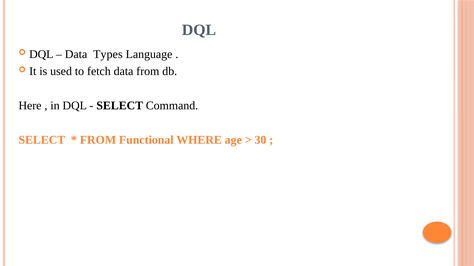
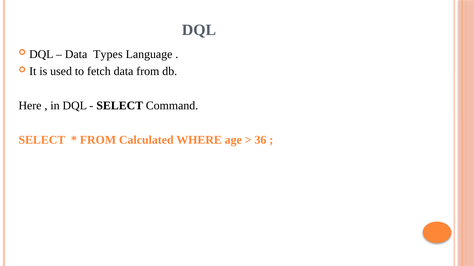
Functional: Functional -> Calculated
30: 30 -> 36
